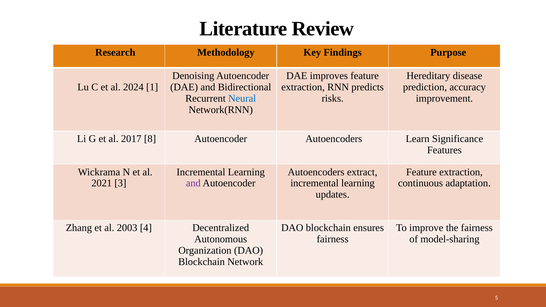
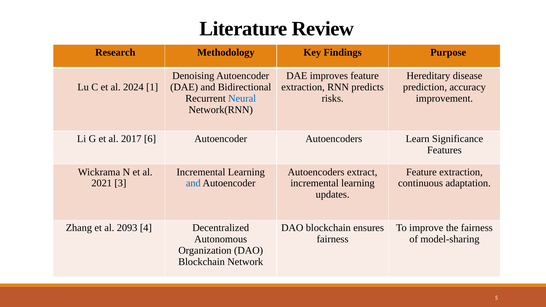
8: 8 -> 6
and at (193, 183) colour: purple -> blue
2003: 2003 -> 2093
